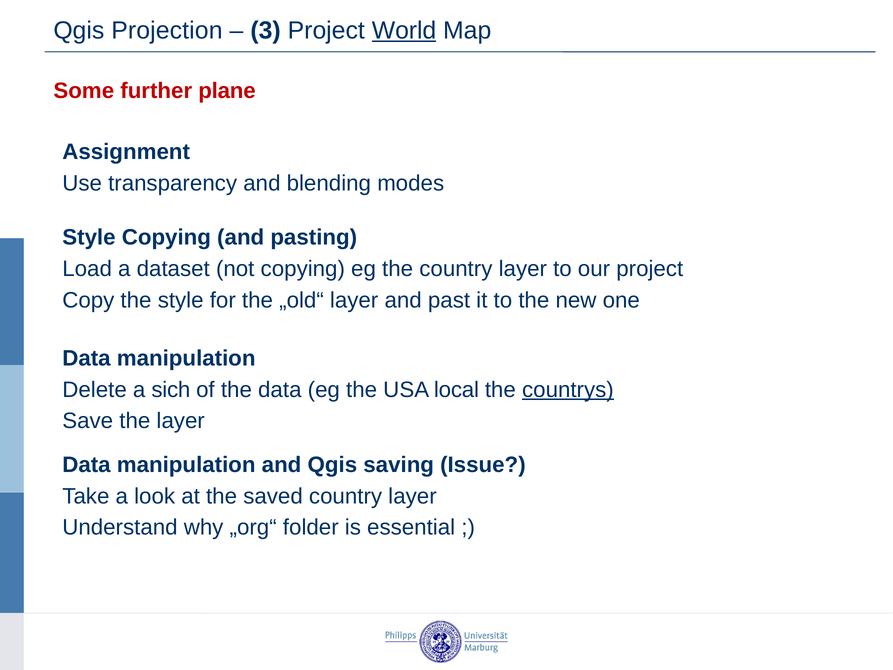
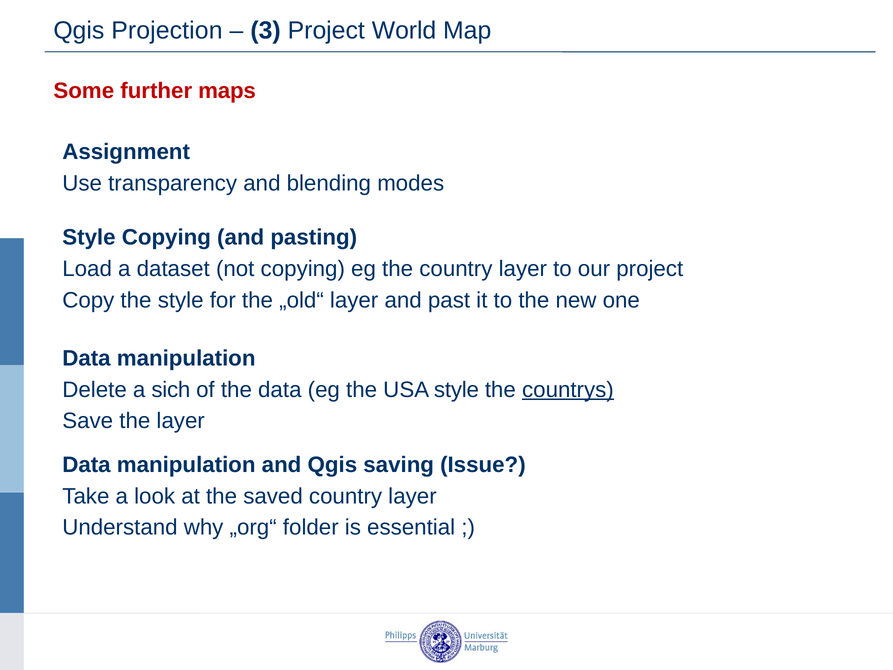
World underline: present -> none
plane: plane -> maps
USA local: local -> style
